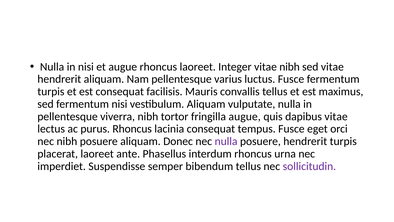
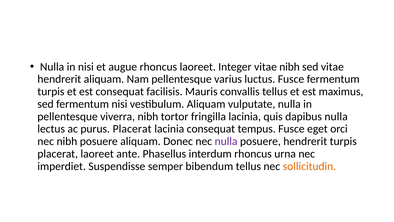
fringilla augue: augue -> lacinia
dapibus vitae: vitae -> nulla
purus Rhoncus: Rhoncus -> Placerat
sollicitudin colour: purple -> orange
